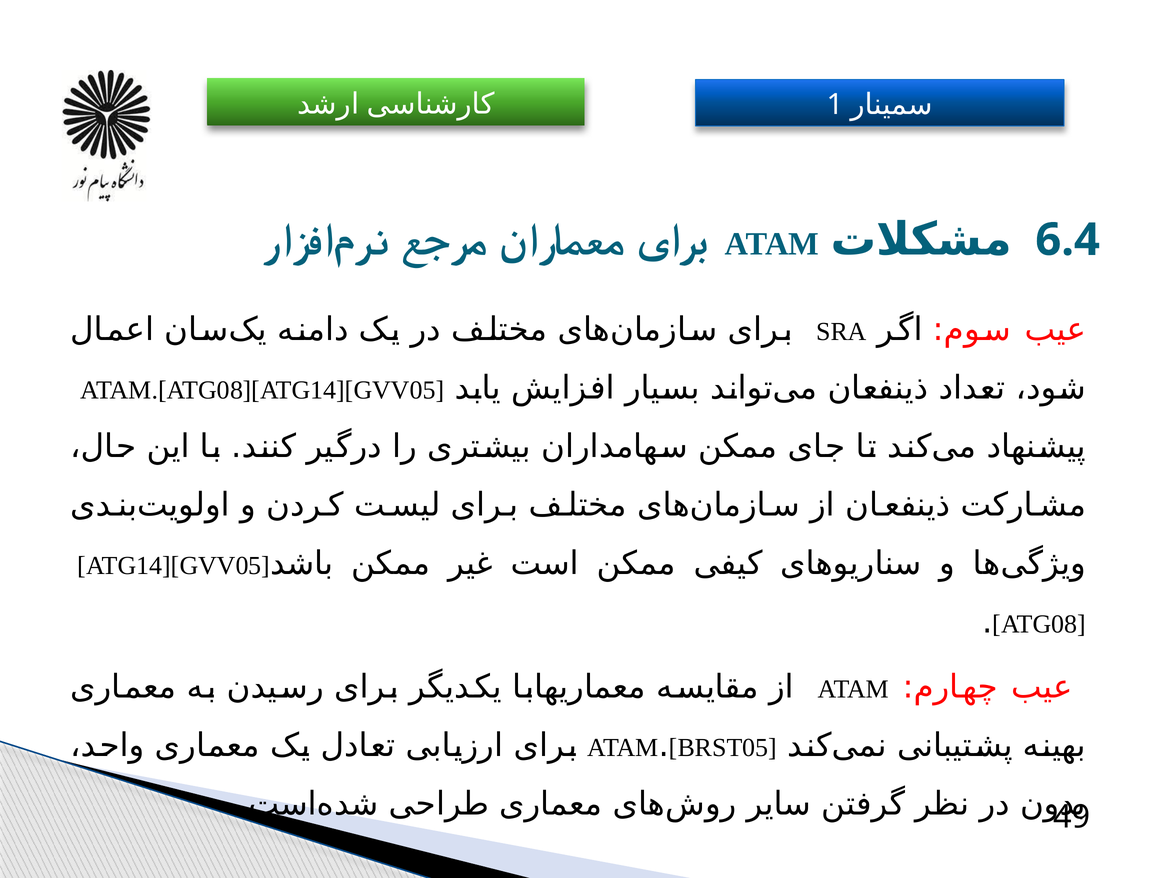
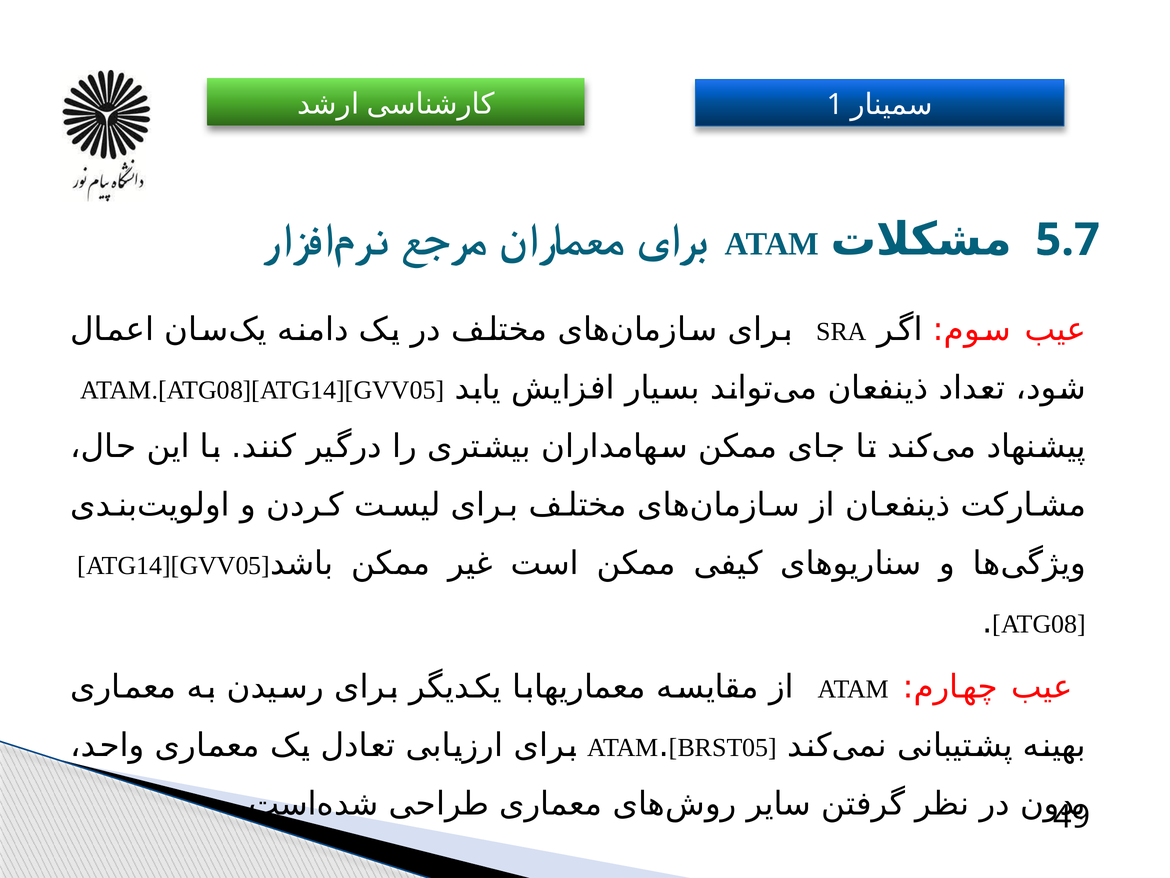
6.4: 6.4 -> 5.7
